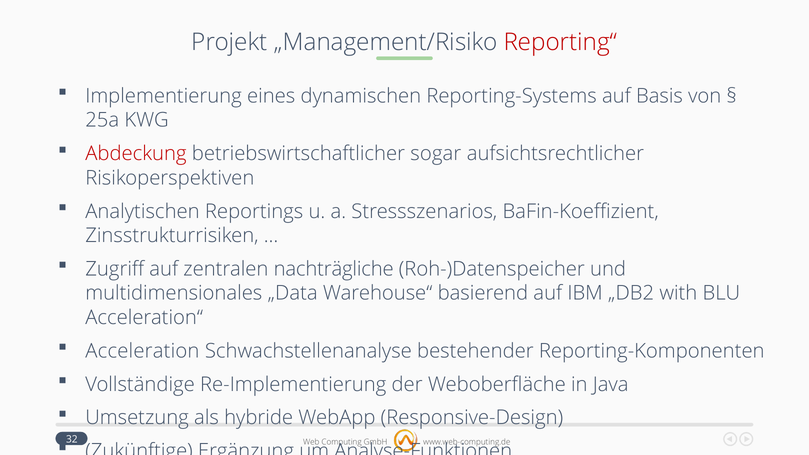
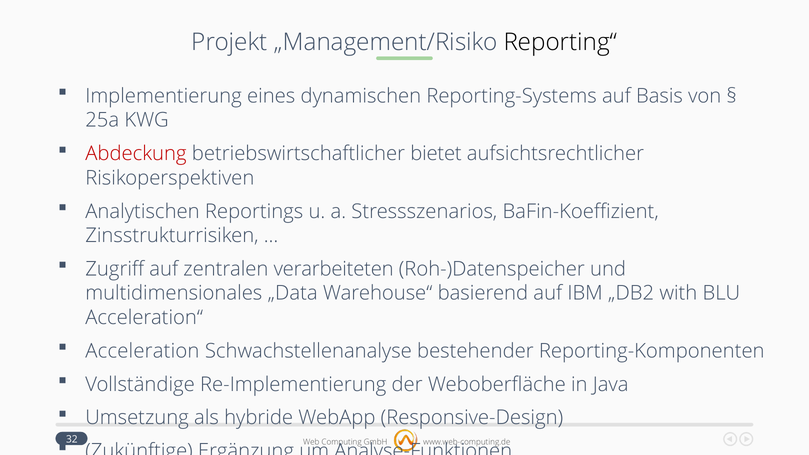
Reporting“ colour: red -> black
sogar: sogar -> bietet
nachträgliche: nachträgliche -> verarbeiteten
